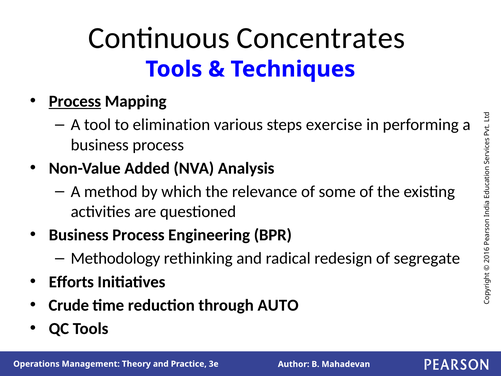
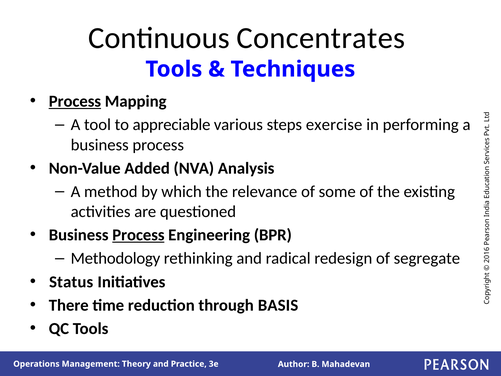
elimination: elimination -> appreciable
Process at (138, 235) underline: none -> present
Efforts: Efforts -> Status
Crude: Crude -> There
AUTO: AUTO -> BASIS
